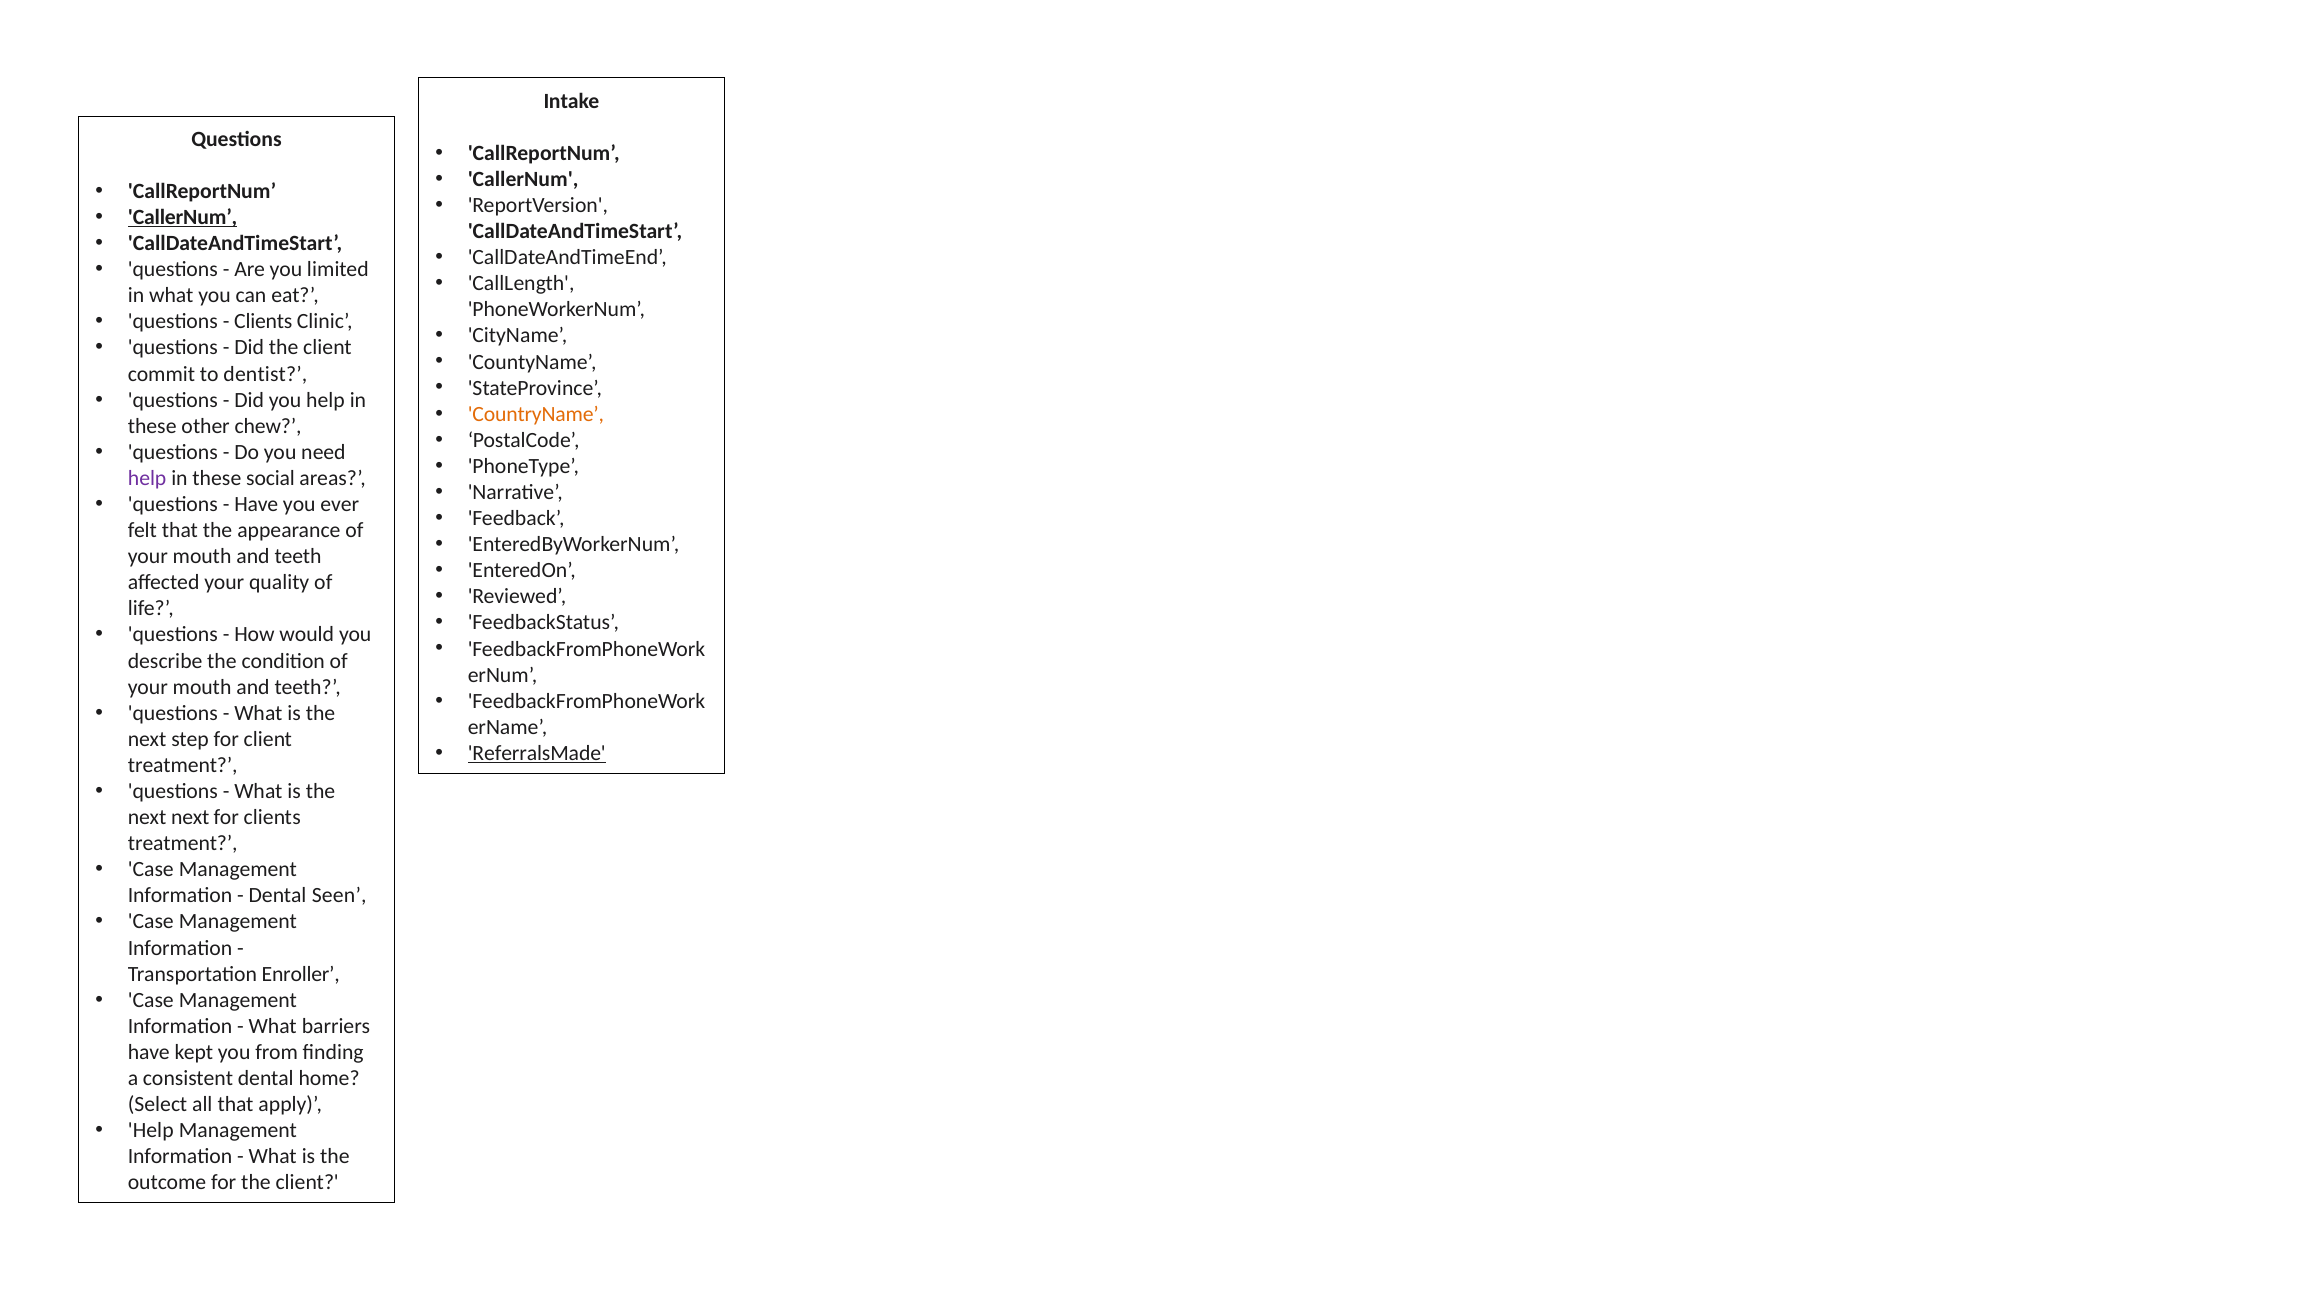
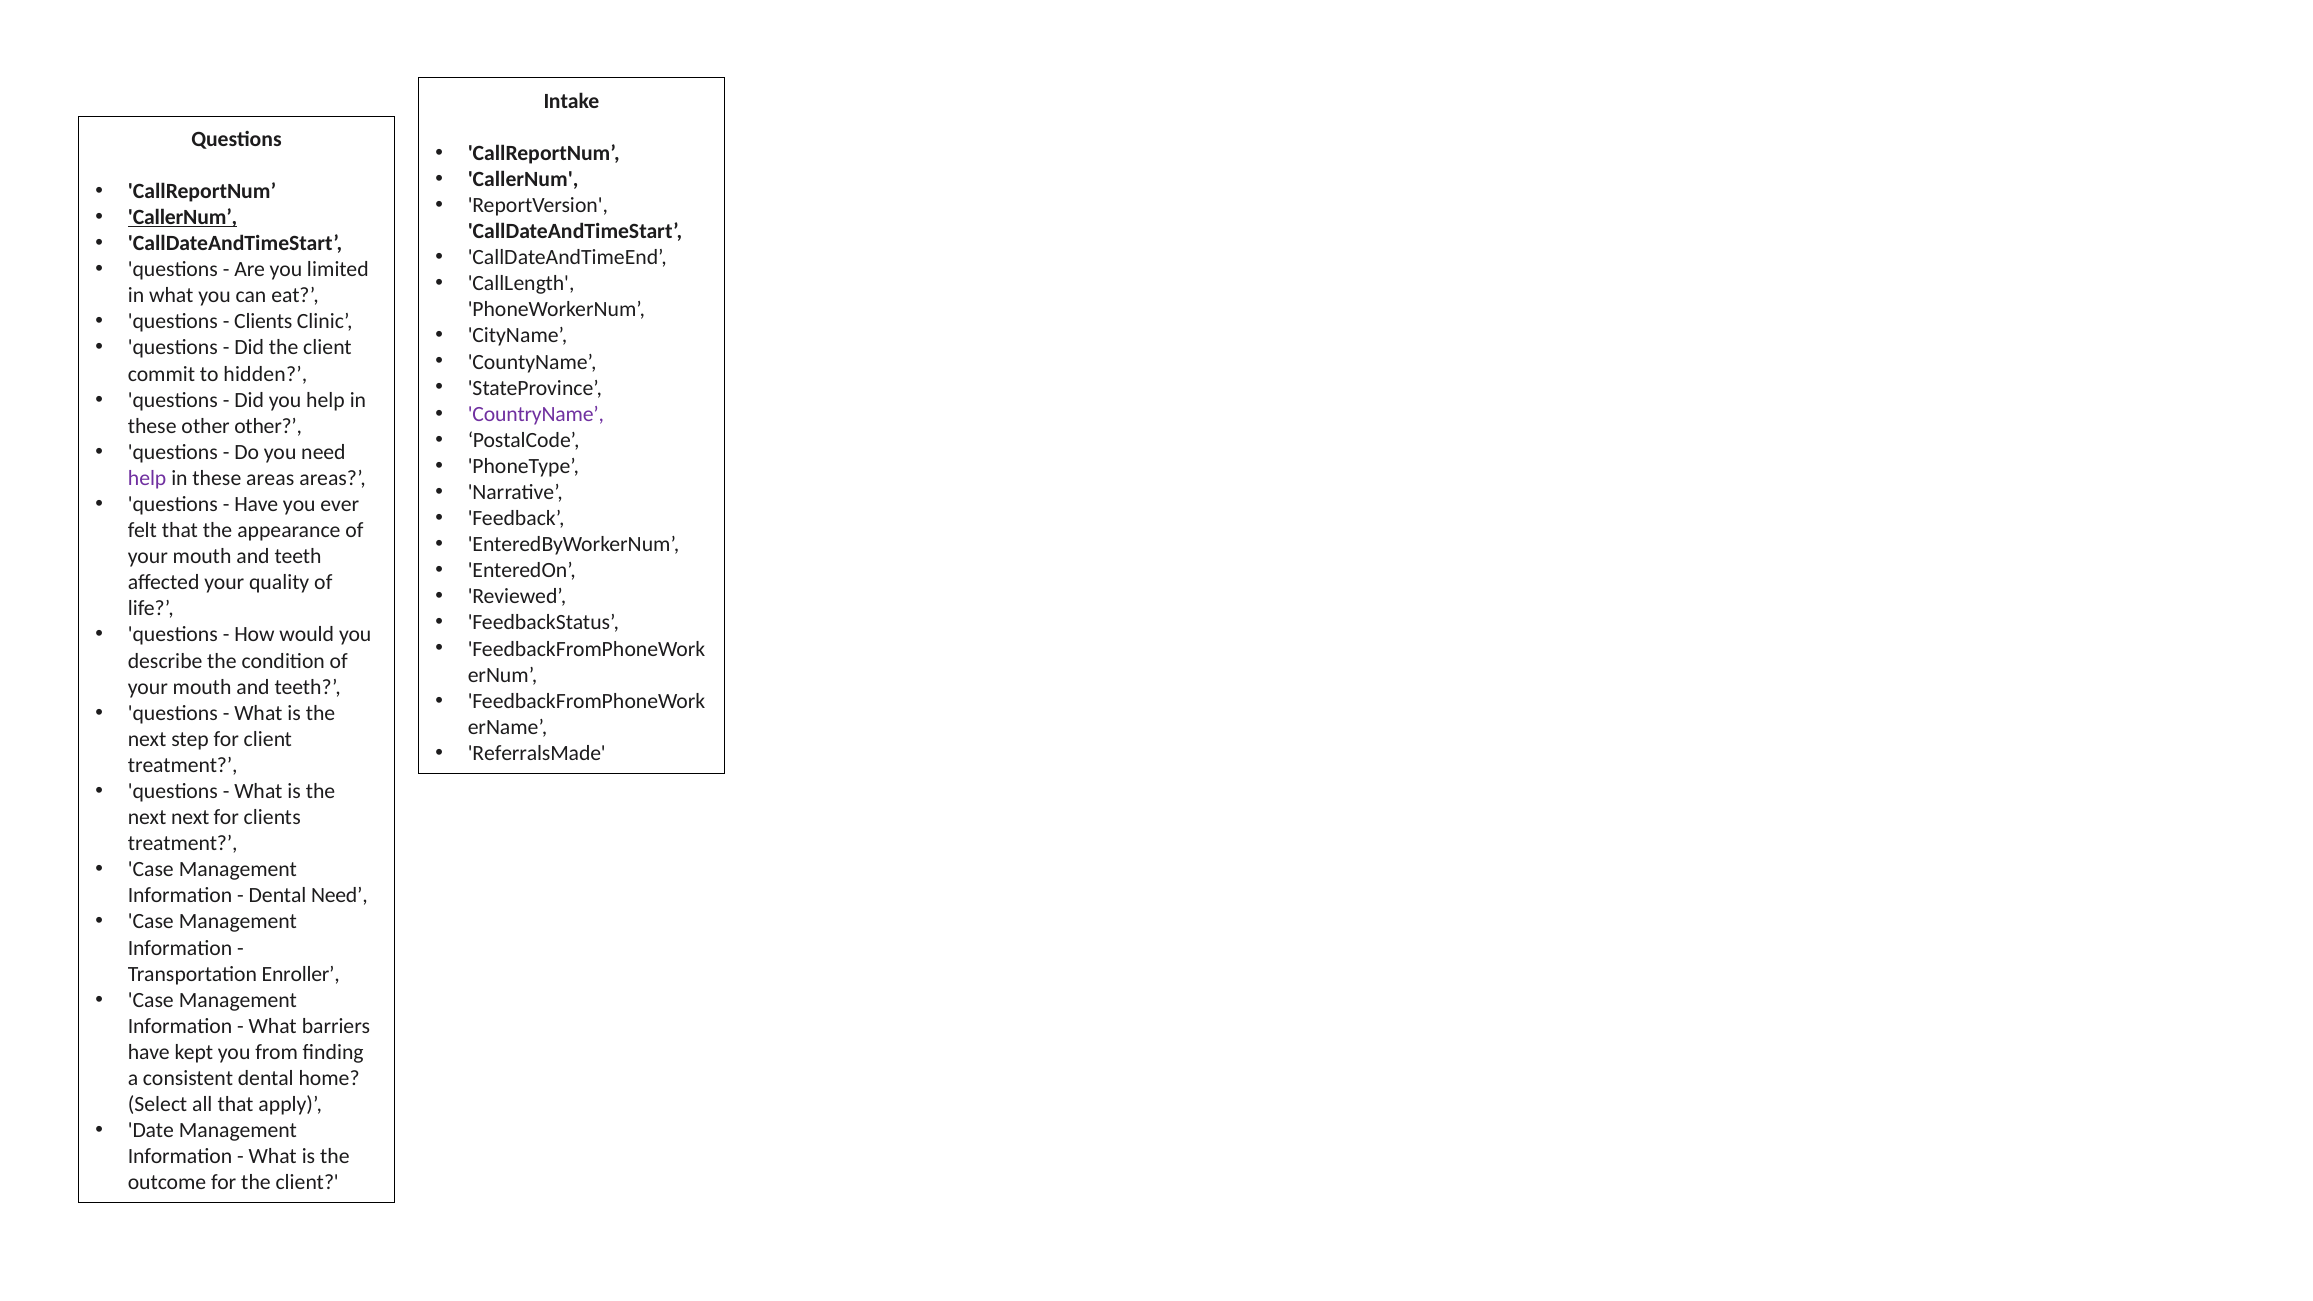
dentist: dentist -> hidden
CountryName colour: orange -> purple
other chew: chew -> other
these social: social -> areas
ReferralsMade underline: present -> none
Dental Seen: Seen -> Need
Help at (151, 1131): Help -> Date
